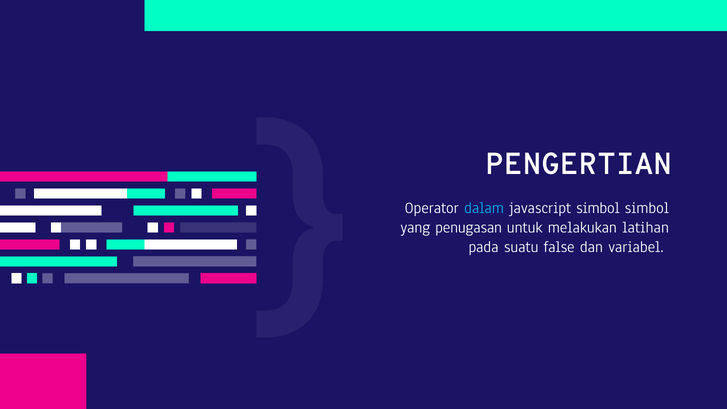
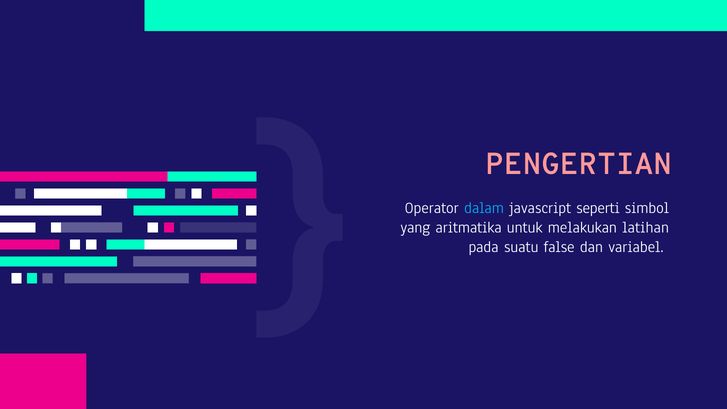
PENGERTIAN colour: white -> pink
javascript simbol: simbol -> seperti
penugasan: penugasan -> aritmatika
